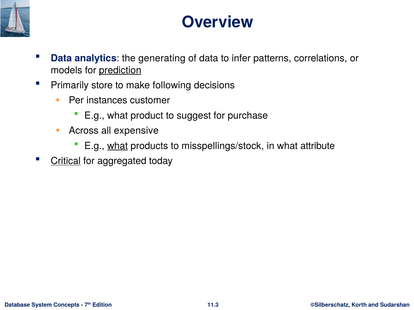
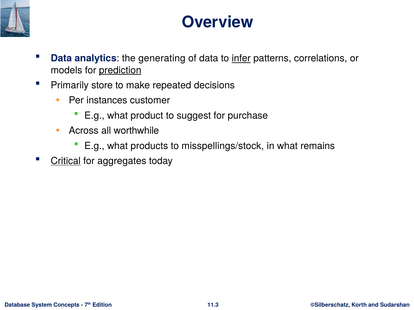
infer underline: none -> present
following: following -> repeated
expensive: expensive -> worthwhile
what at (118, 146) underline: present -> none
attribute: attribute -> remains
aggregated: aggregated -> aggregates
